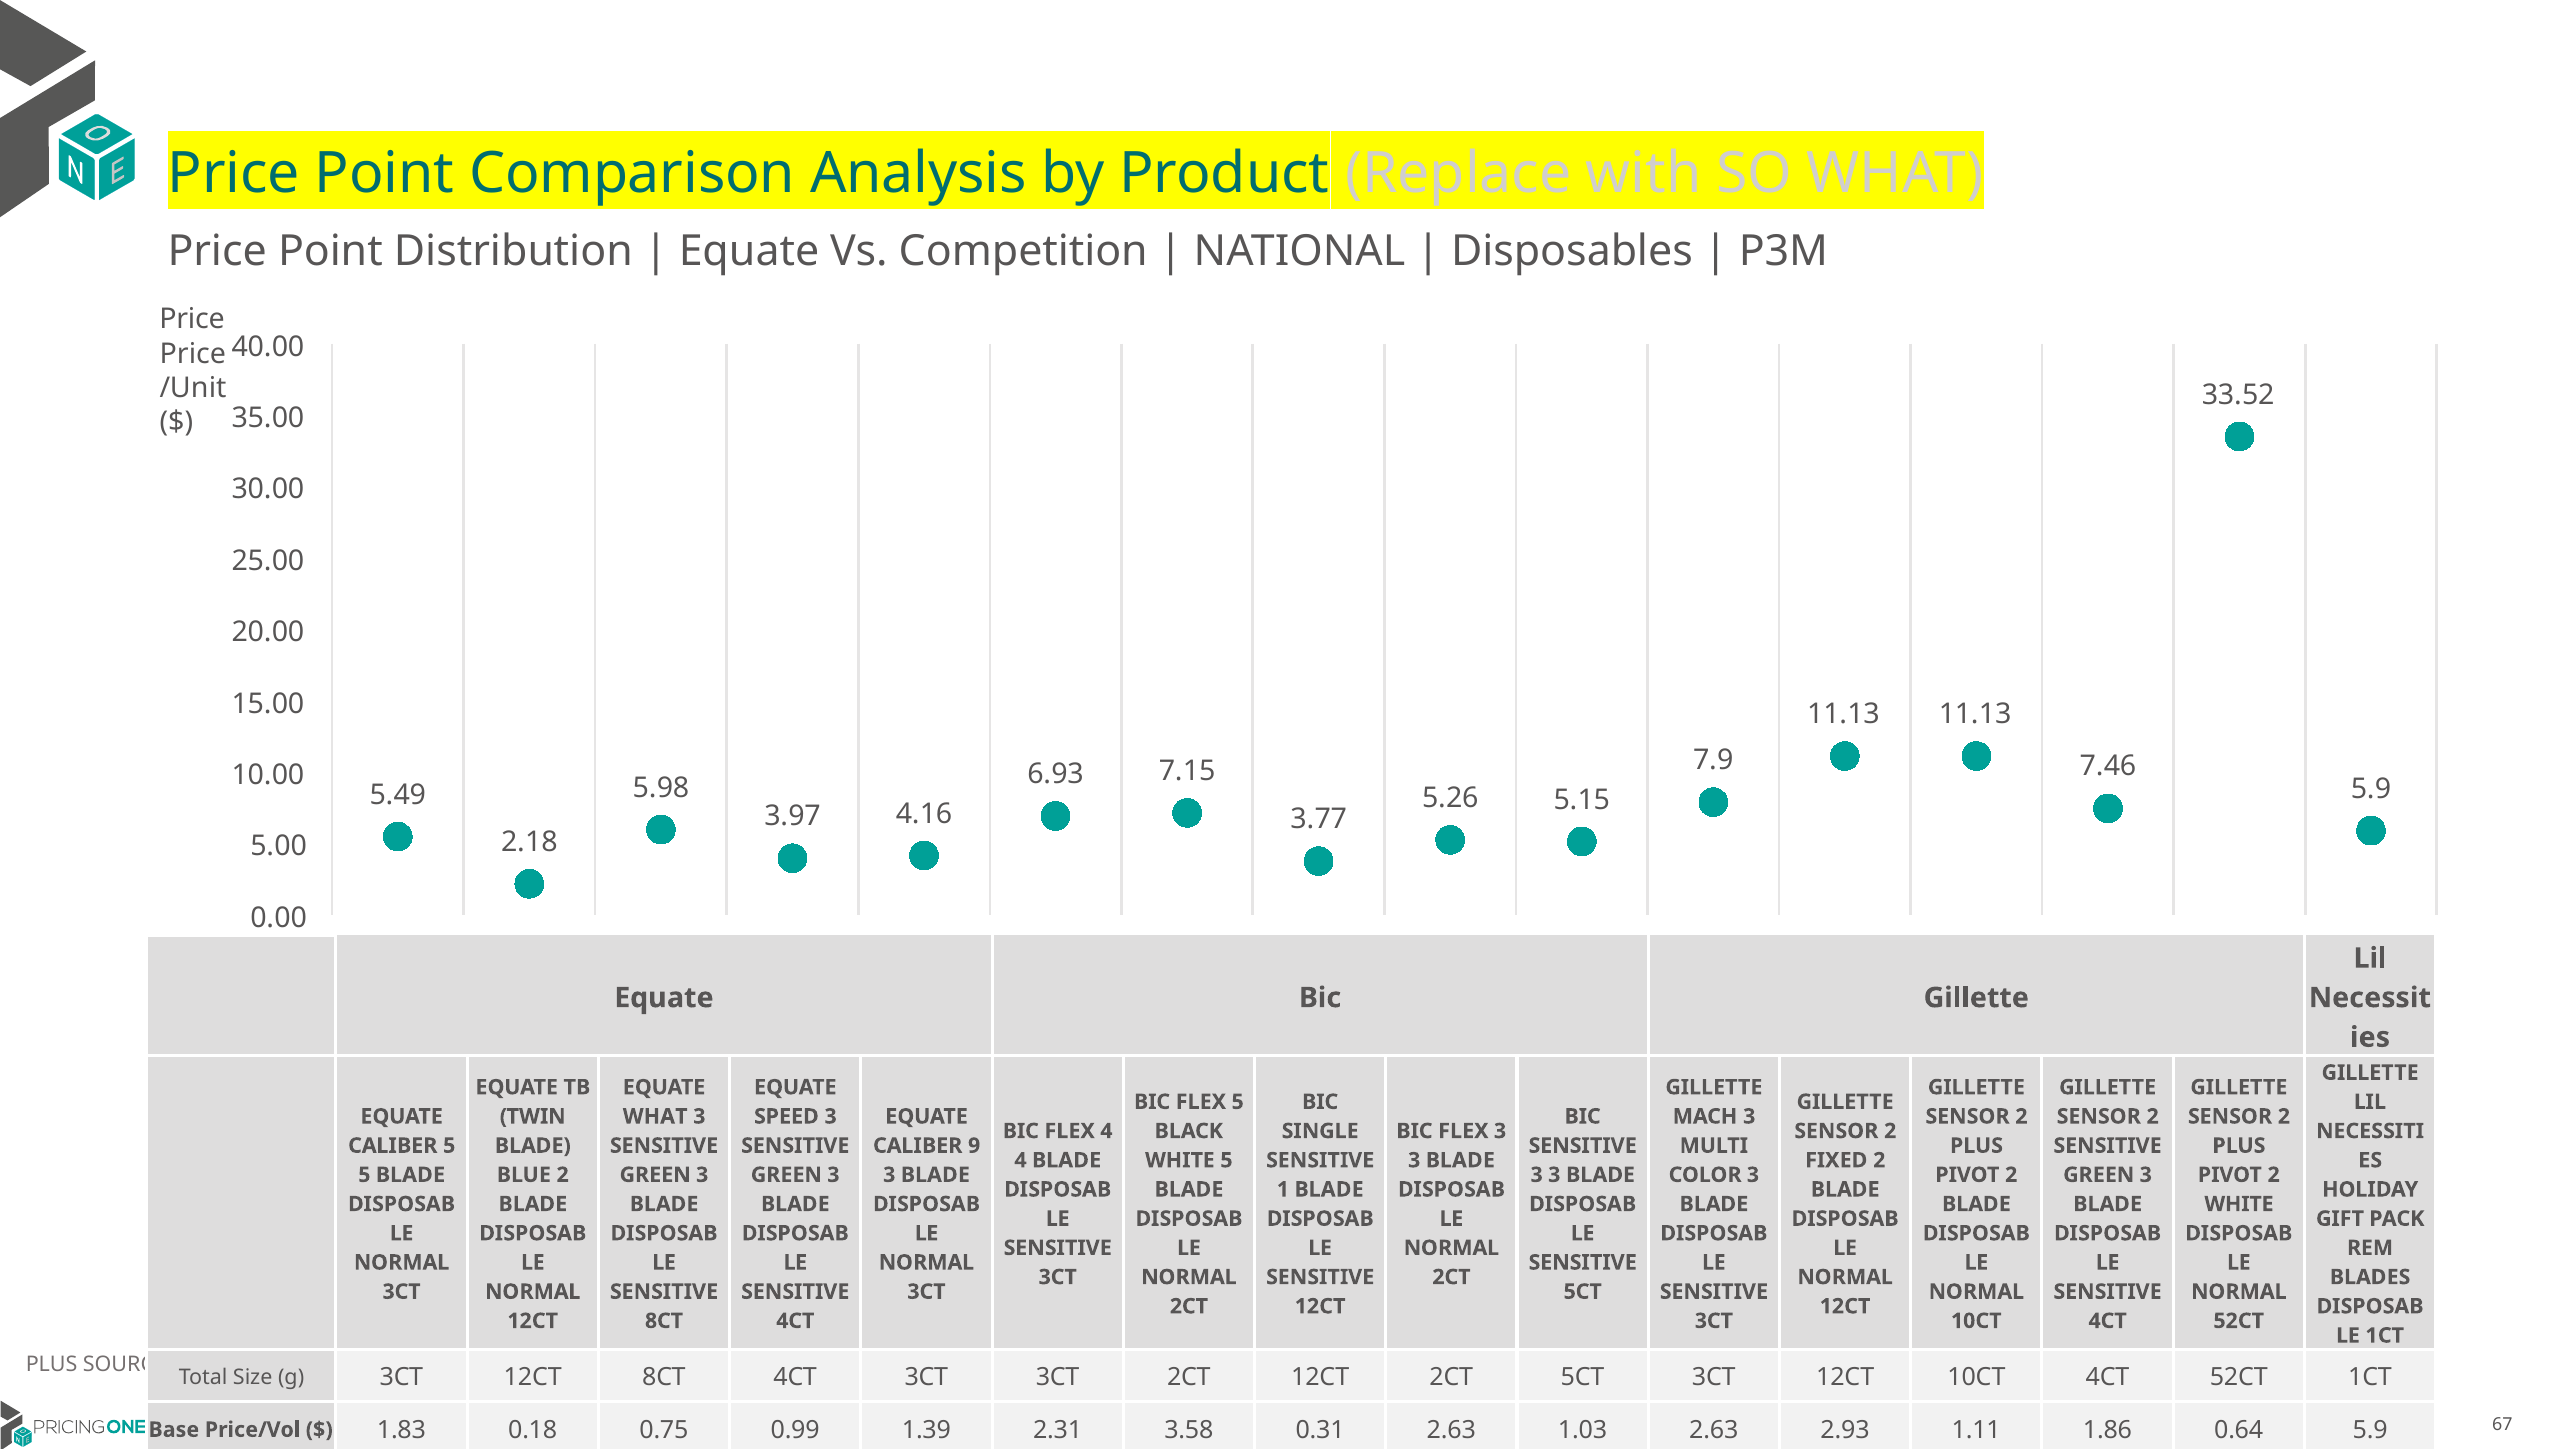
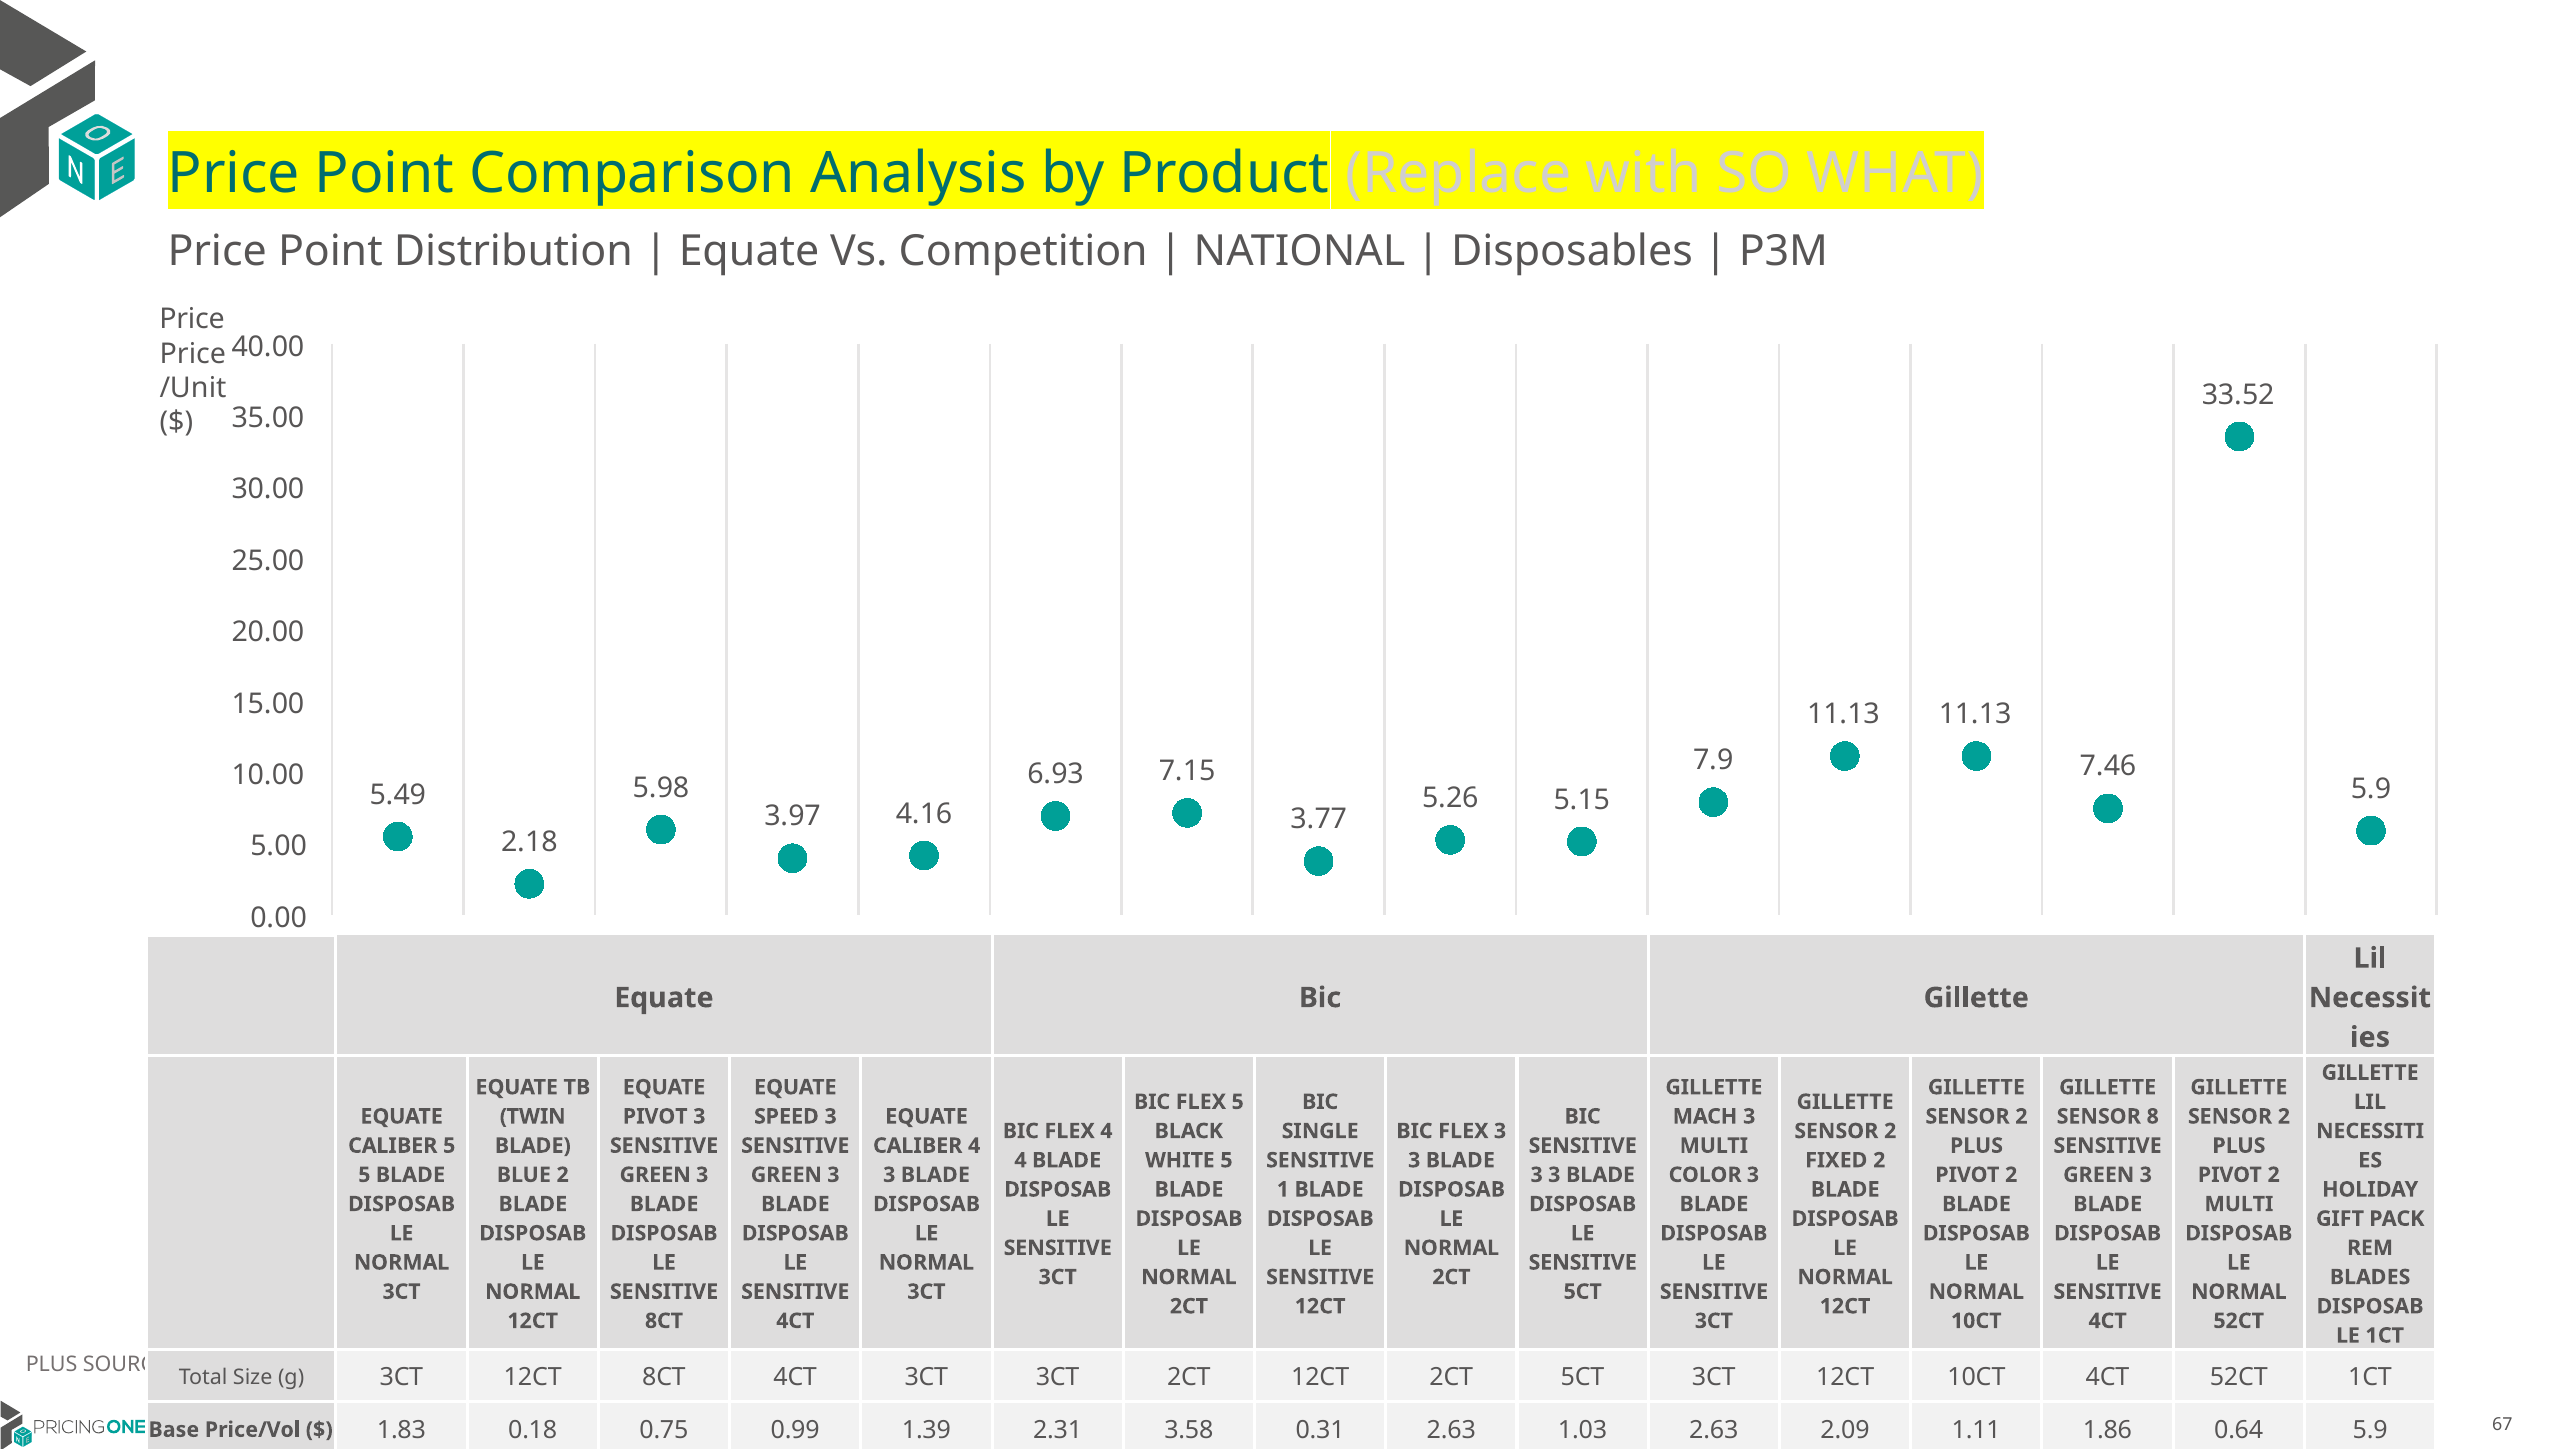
WHAT at (655, 1117): WHAT -> PIVOT
2 at (2153, 1117): 2 -> 8
CALIBER 9: 9 -> 4
WHITE at (2239, 1204): WHITE -> MULTI
2.93: 2.93 -> 2.09
